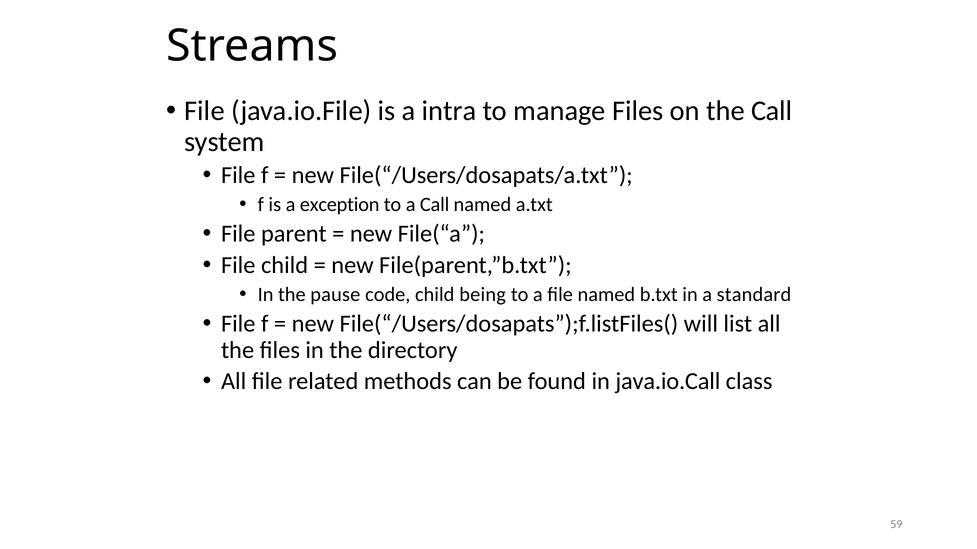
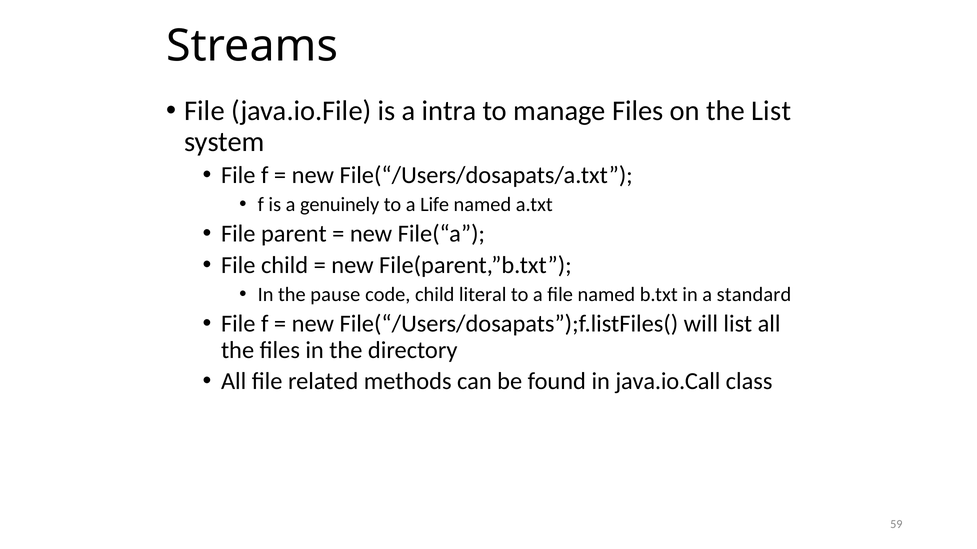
the Call: Call -> List
exception: exception -> genuinely
a Call: Call -> Life
being: being -> literal
